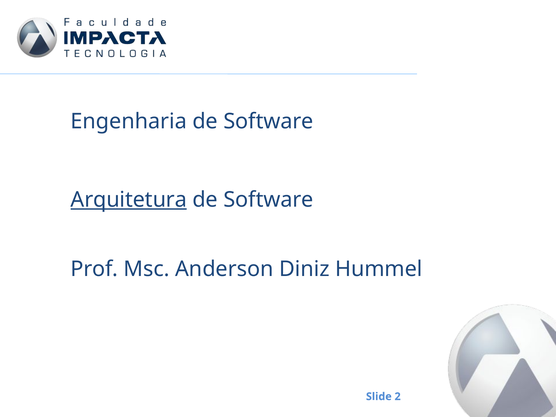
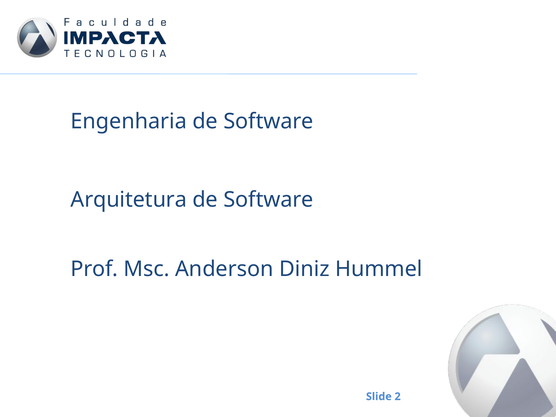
Arquitetura underline: present -> none
